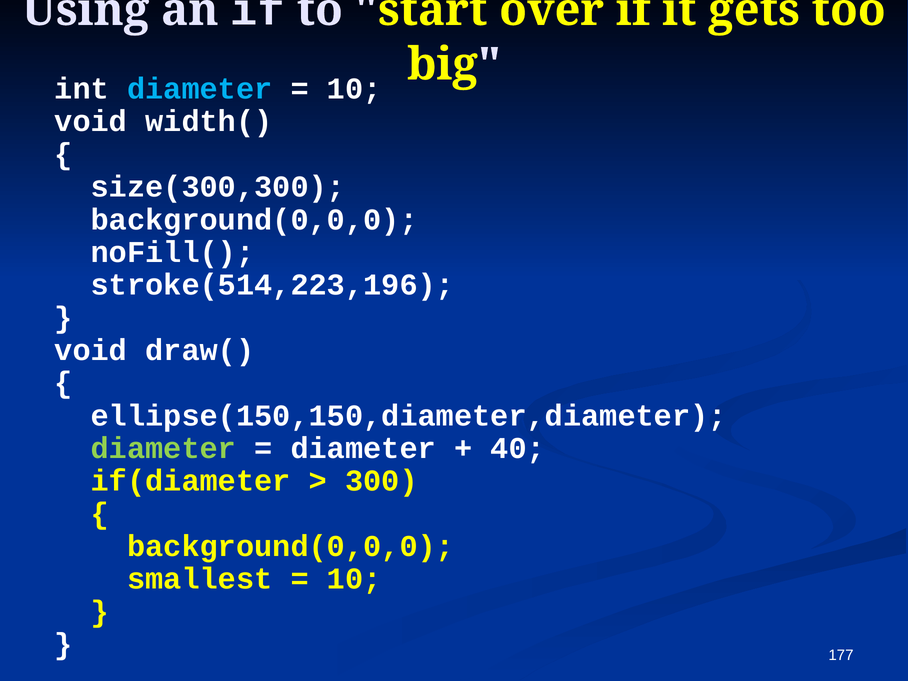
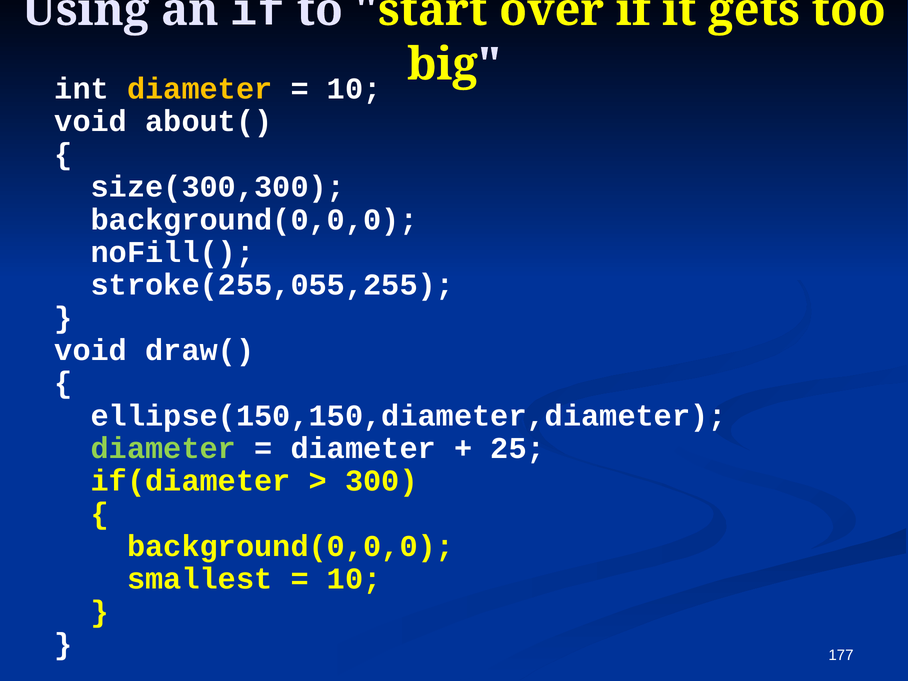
diameter at (200, 89) colour: light blue -> yellow
width(: width( -> about(
stroke(514,223,196: stroke(514,223,196 -> stroke(255,055,255
40: 40 -> 25
